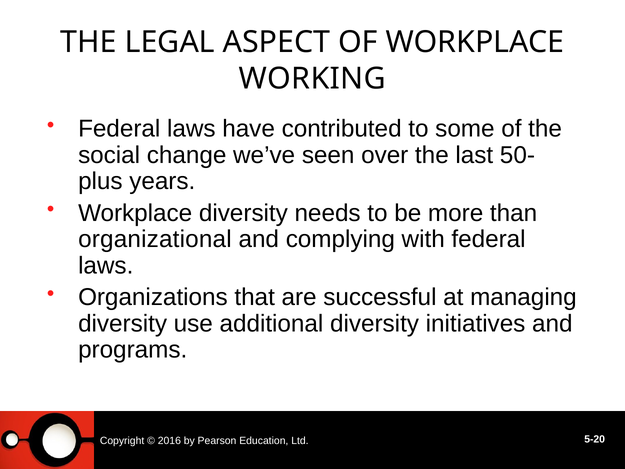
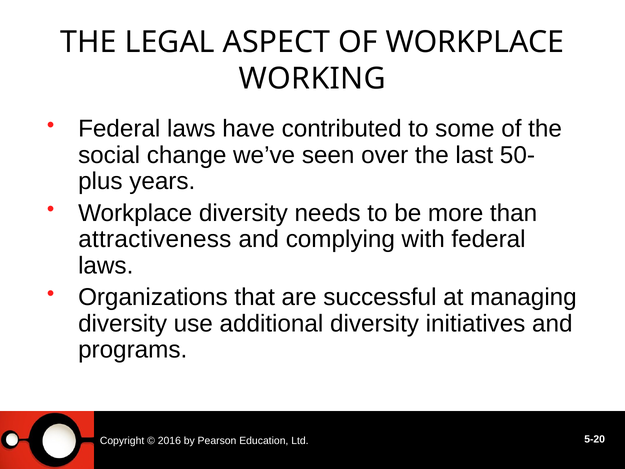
organizational: organizational -> attractiveness
